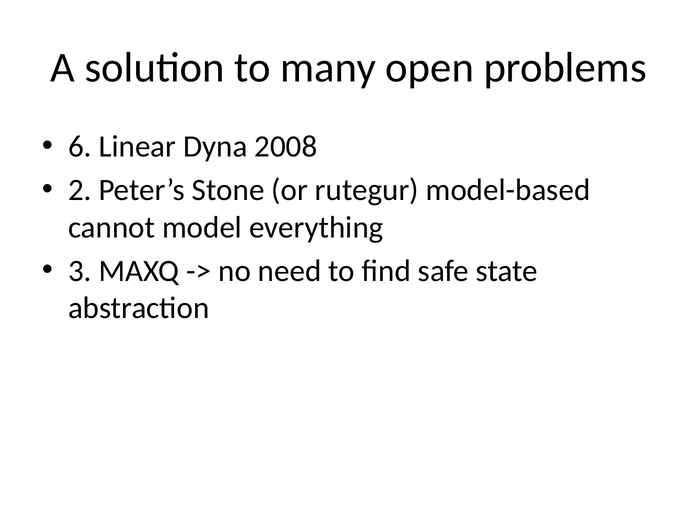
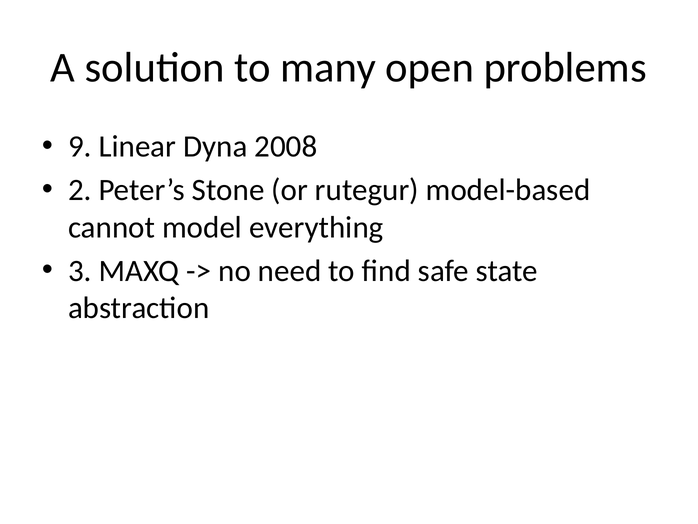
6: 6 -> 9
